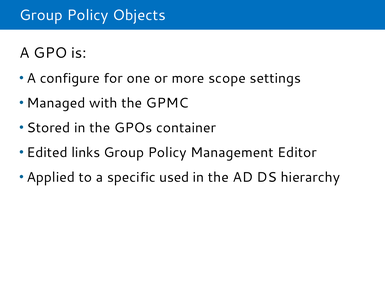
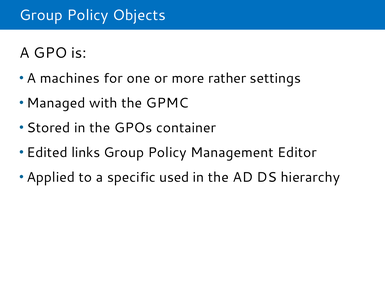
configure: configure -> machines
scope: scope -> rather
